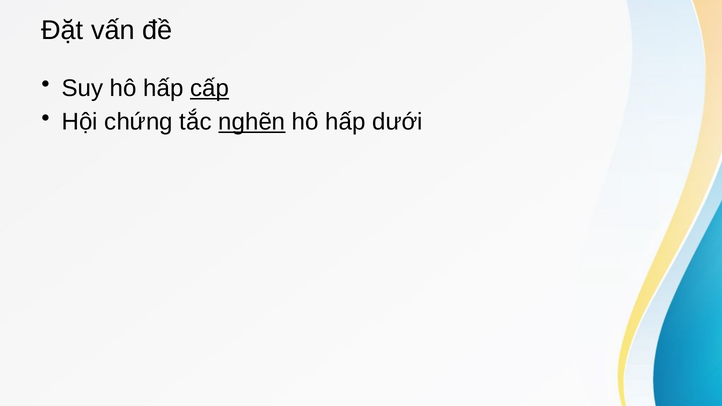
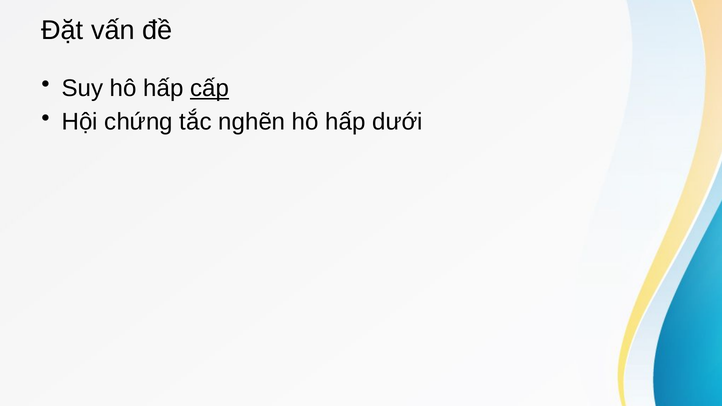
nghẽn underline: present -> none
